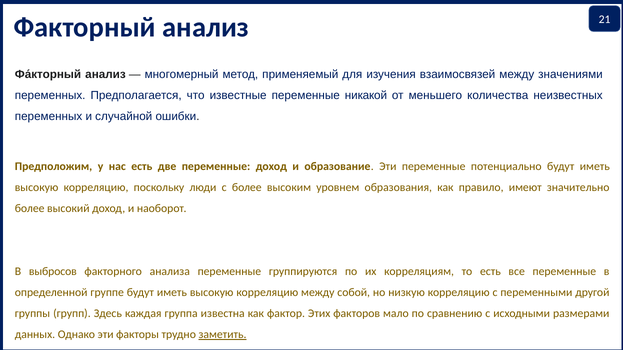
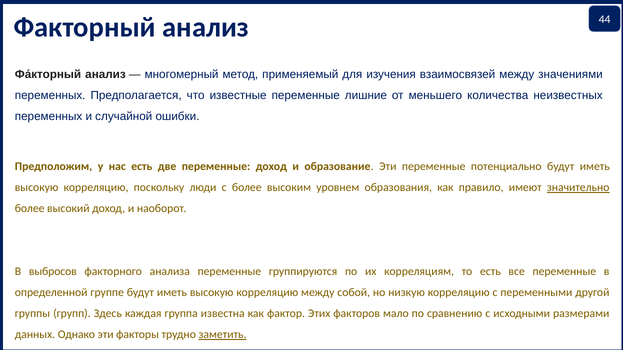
21: 21 -> 44
никакой: никакой -> лишние
значительно underline: none -> present
